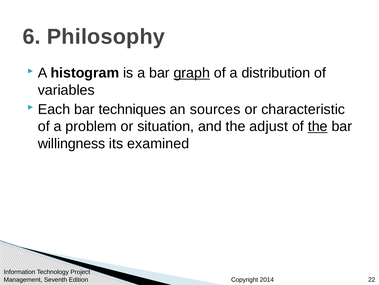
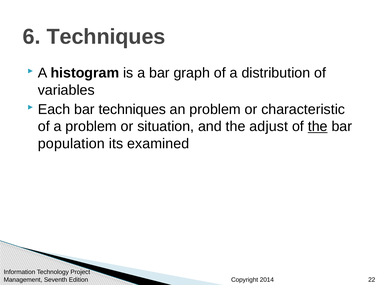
6 Philosophy: Philosophy -> Techniques
graph underline: present -> none
an sources: sources -> problem
willingness: willingness -> population
